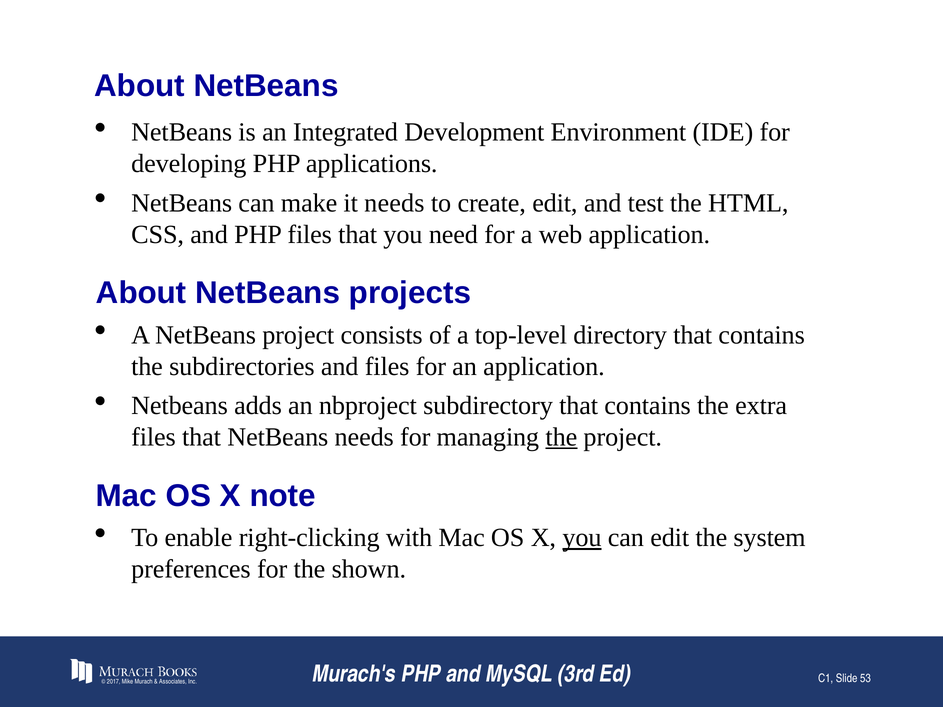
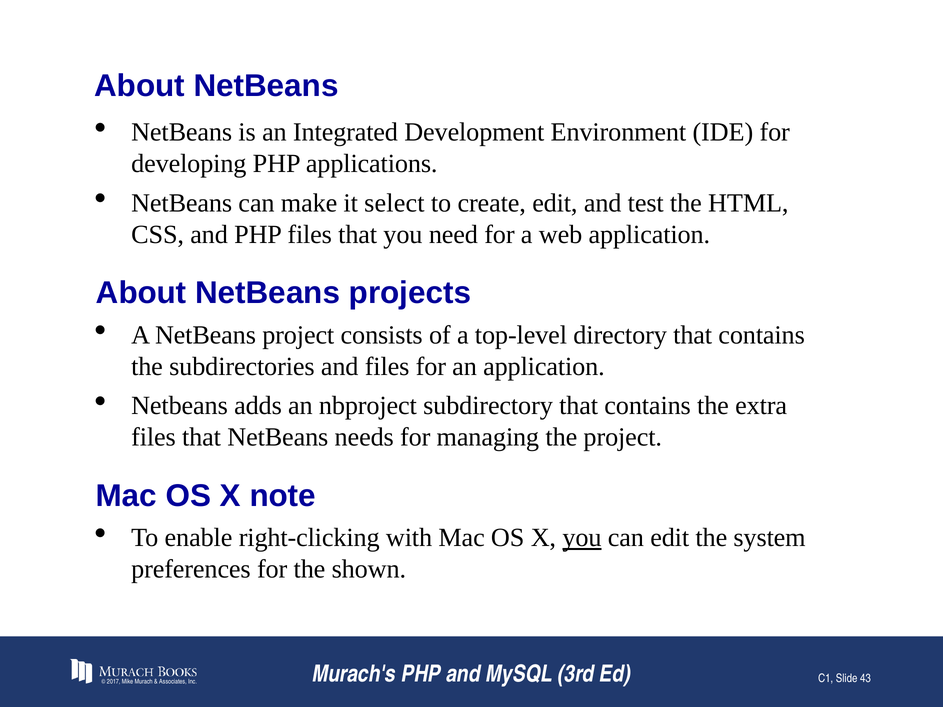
it needs: needs -> select
the at (561, 437) underline: present -> none
53: 53 -> 43
